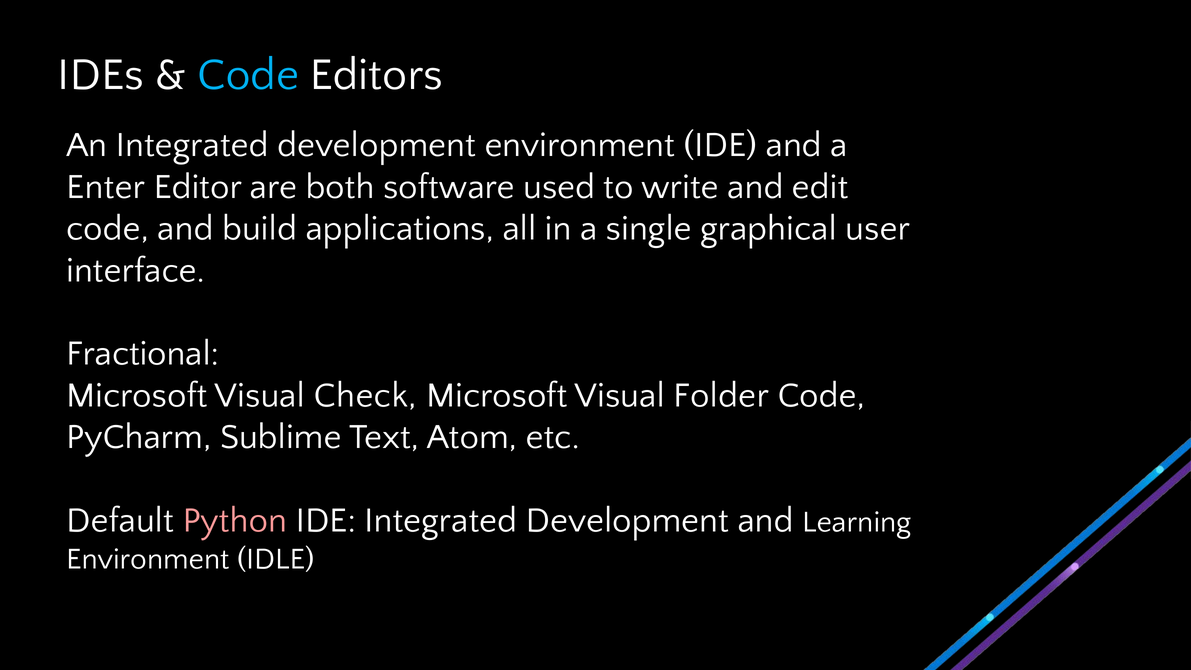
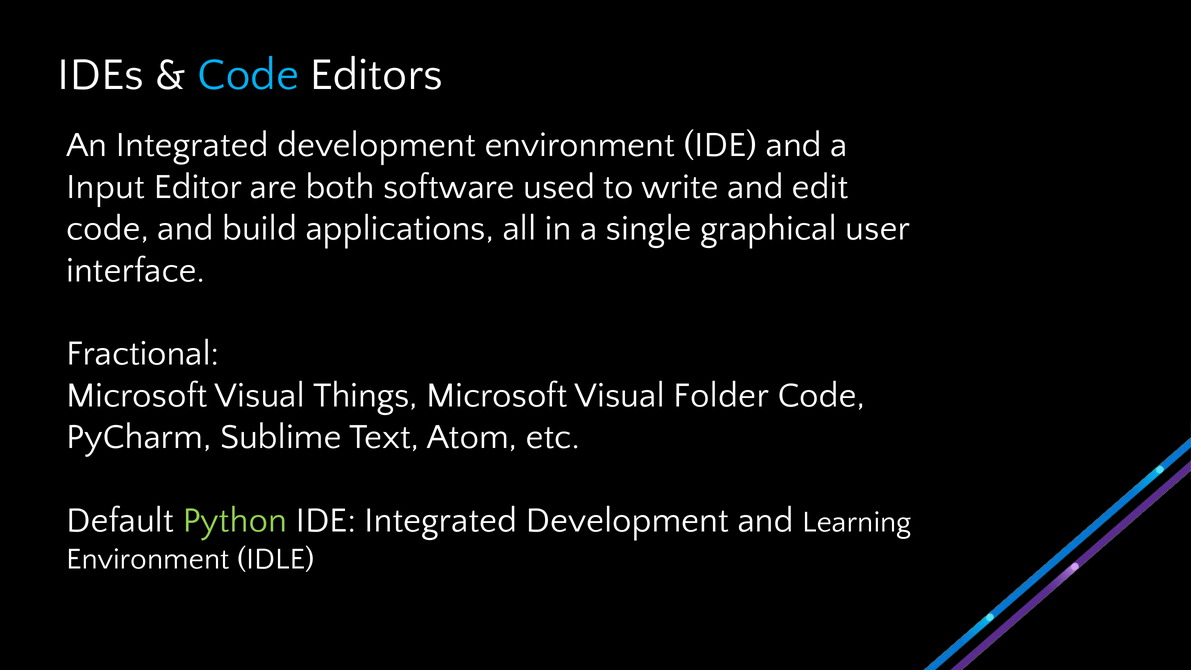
Enter: Enter -> Input
Check: Check -> Things
Python colour: pink -> light green
